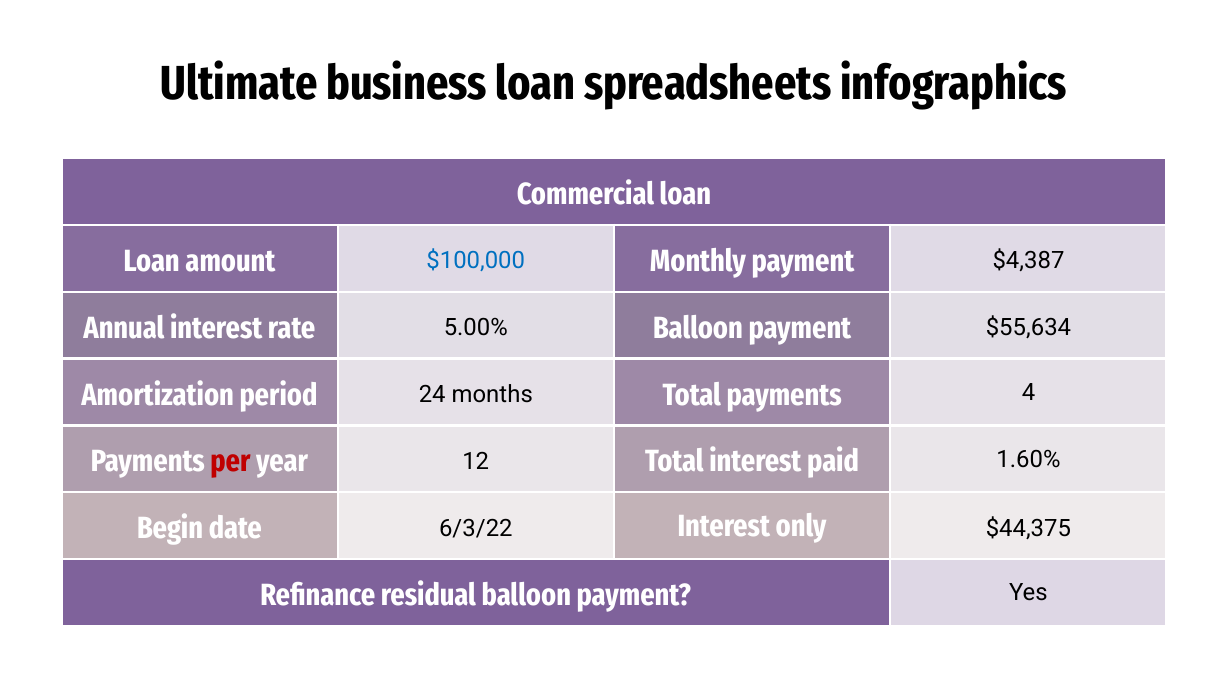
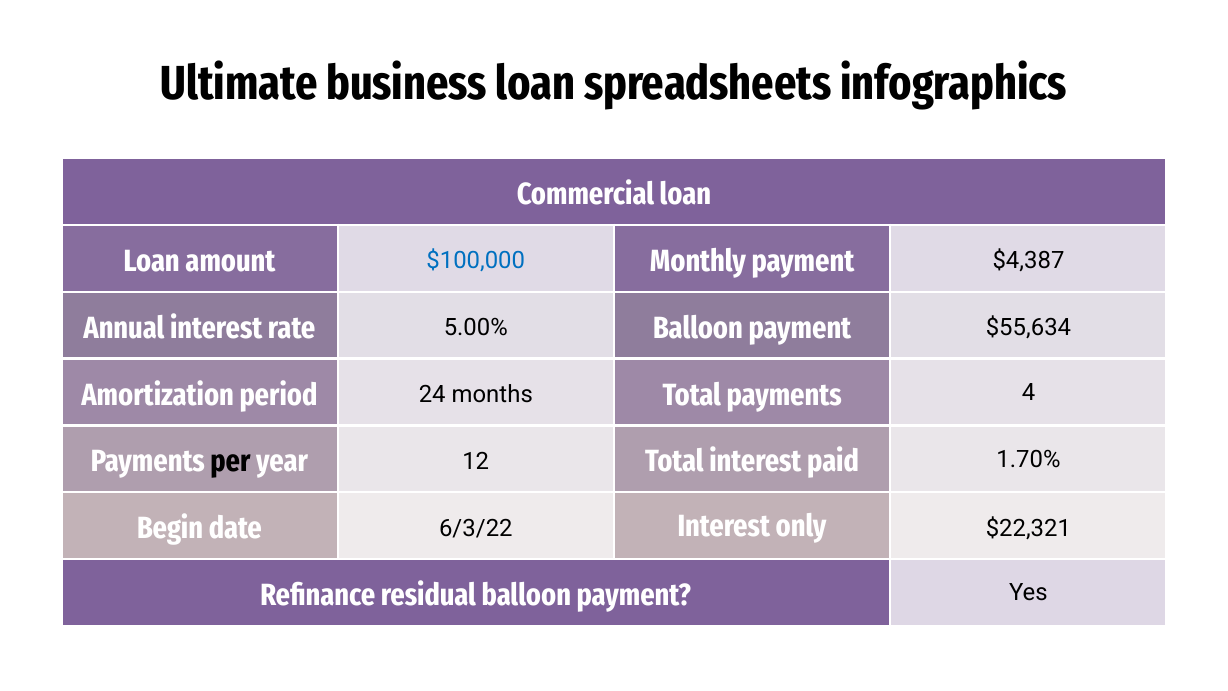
per colour: red -> black
1.60%: 1.60% -> 1.70%
$44,375: $44,375 -> $22,321
